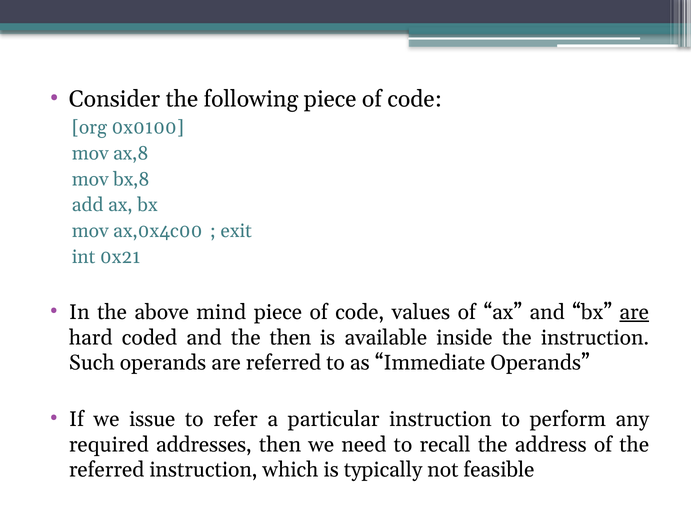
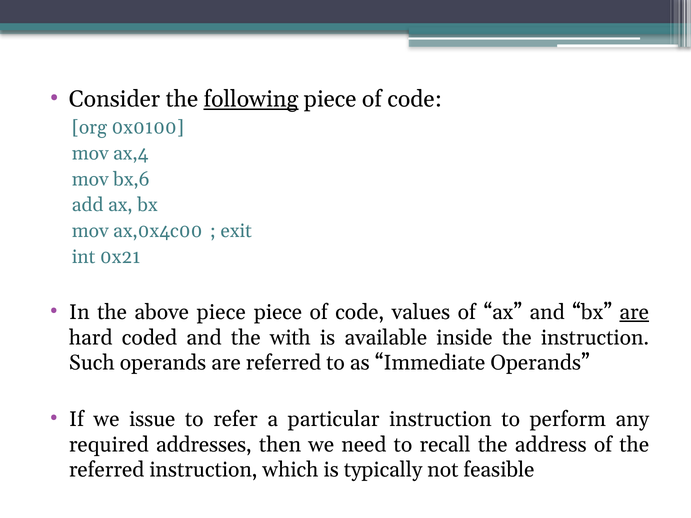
following underline: none -> present
ax,8: ax,8 -> ax,4
bx,8: bx,8 -> bx,6
above mind: mind -> piece
the then: then -> with
